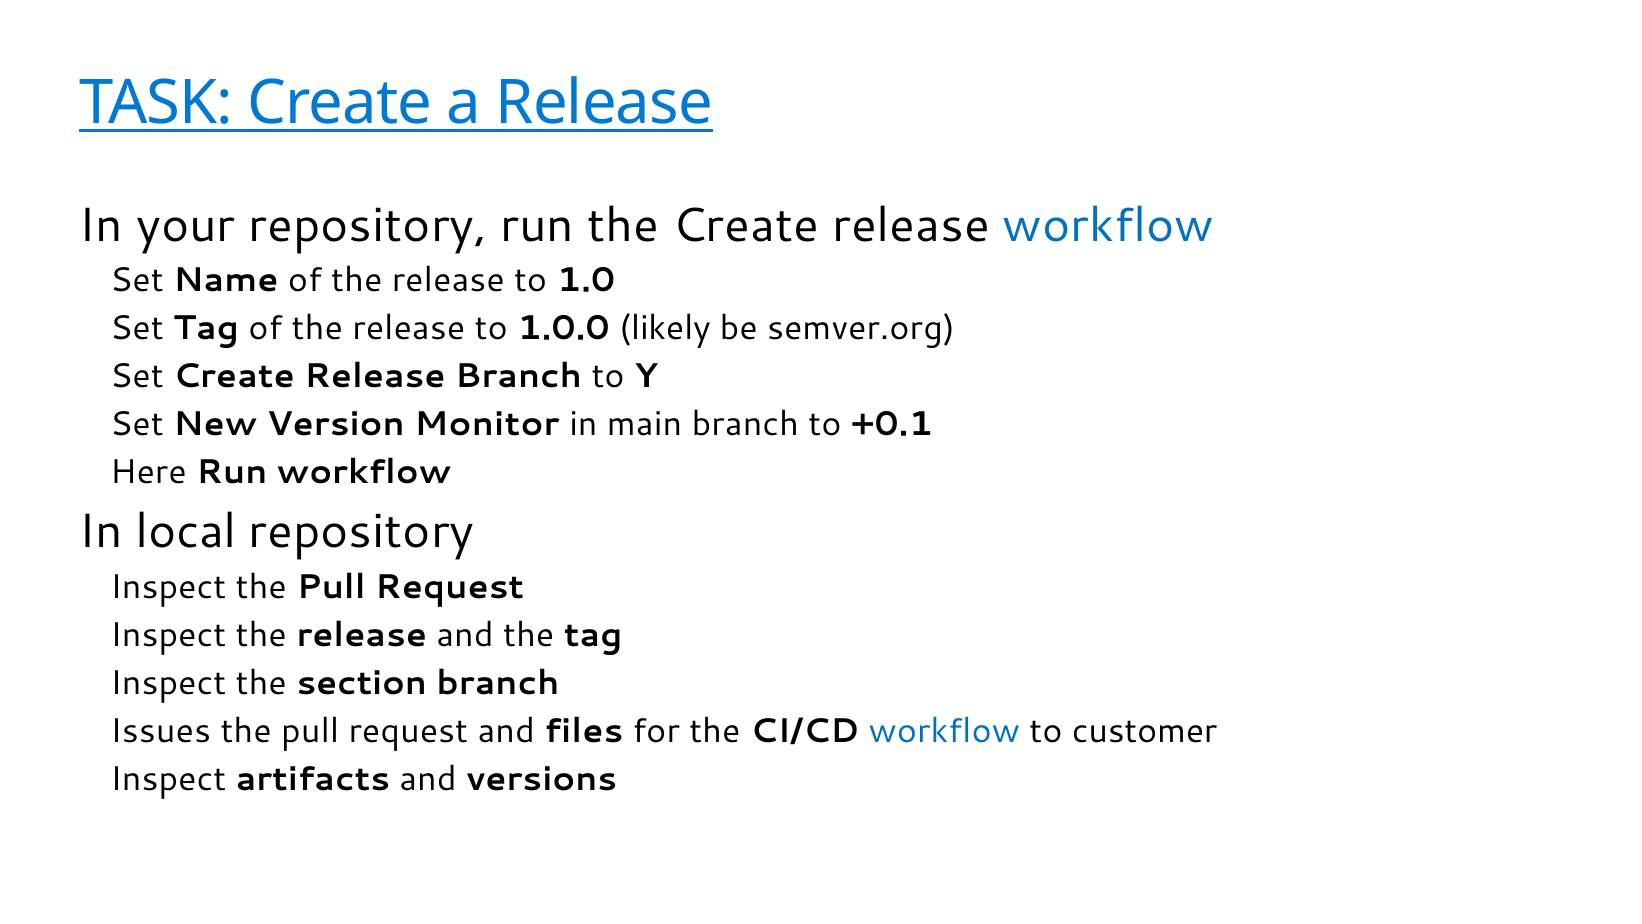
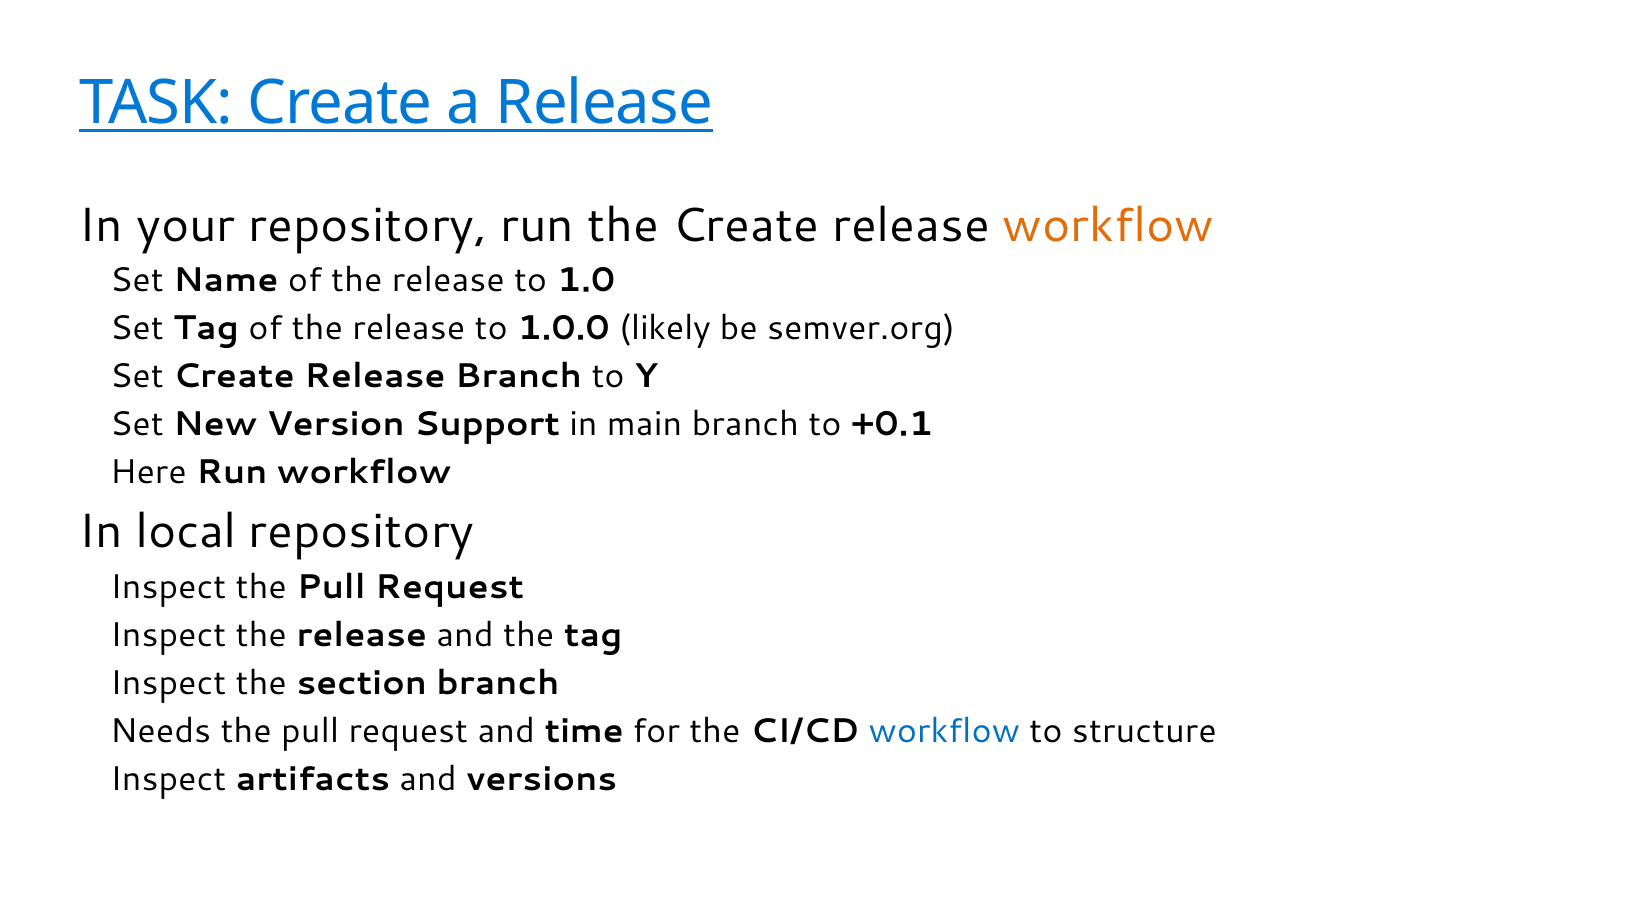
workflow at (1109, 225) colour: blue -> orange
Monitor: Monitor -> Support
Issues: Issues -> Needs
files: files -> time
customer: customer -> structure
